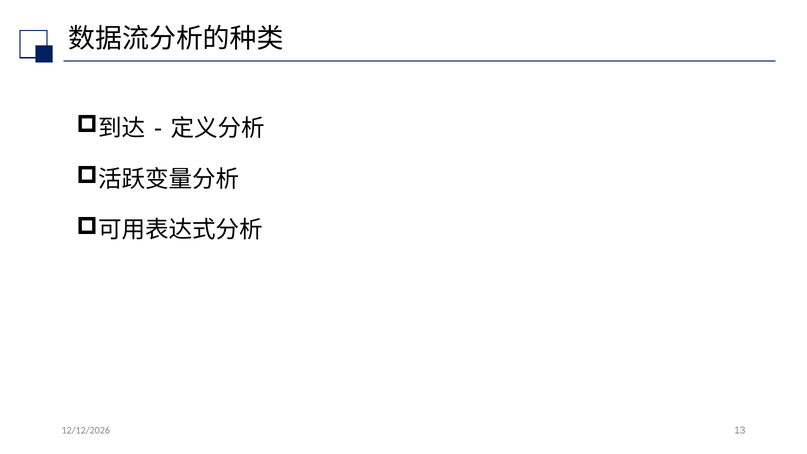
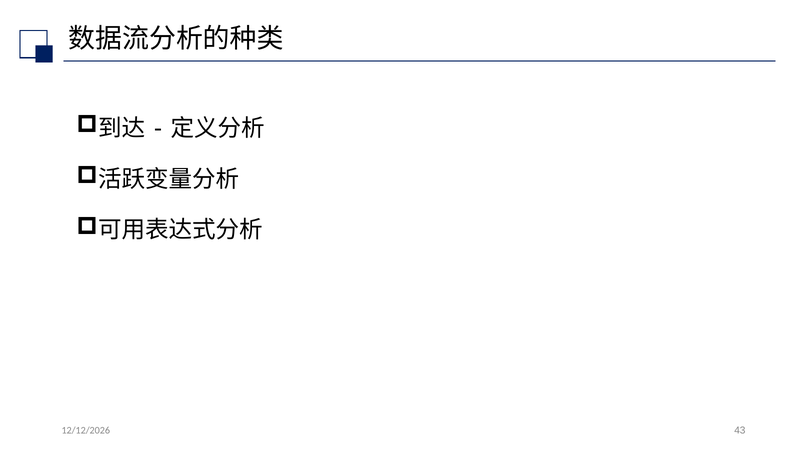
13: 13 -> 43
